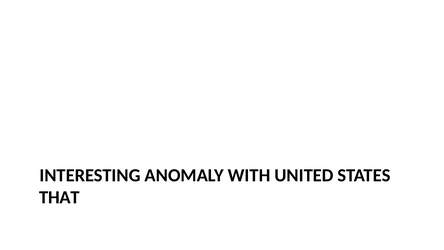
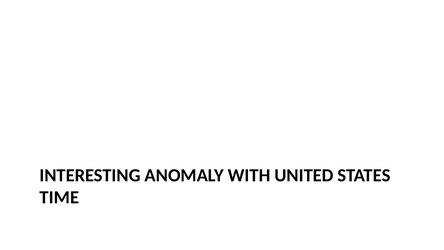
THAT: THAT -> TIME
